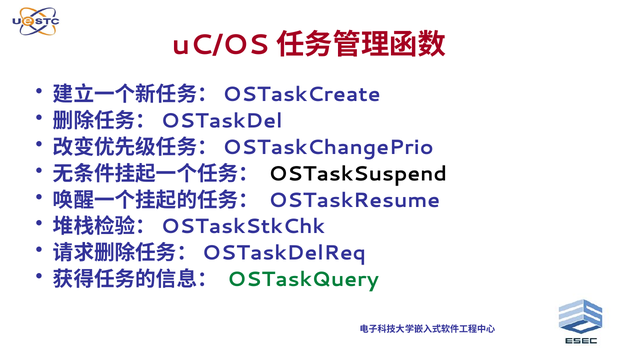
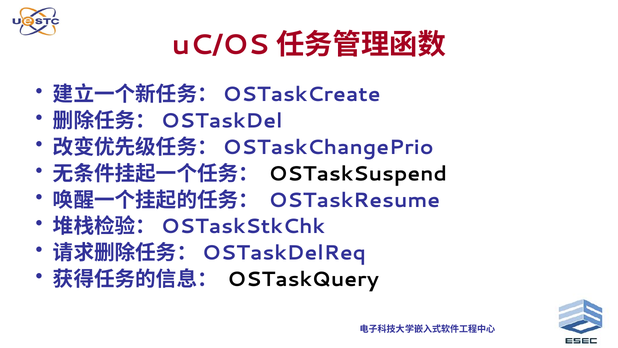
OSTaskQuery colour: green -> black
